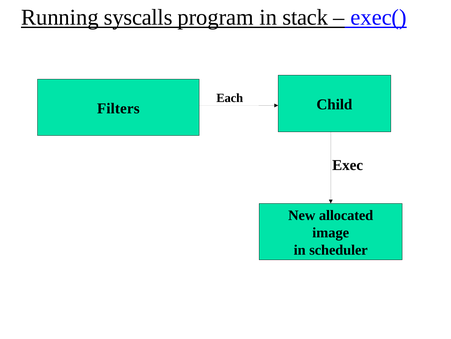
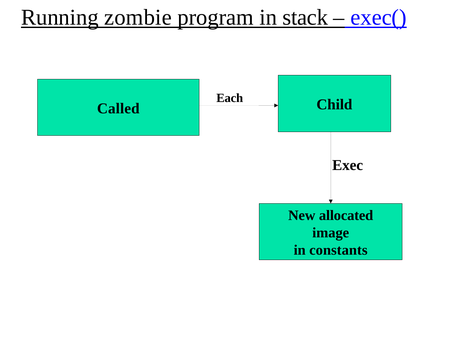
syscalls: syscalls -> zombie
Filters: Filters -> Called
scheduler: scheduler -> constants
